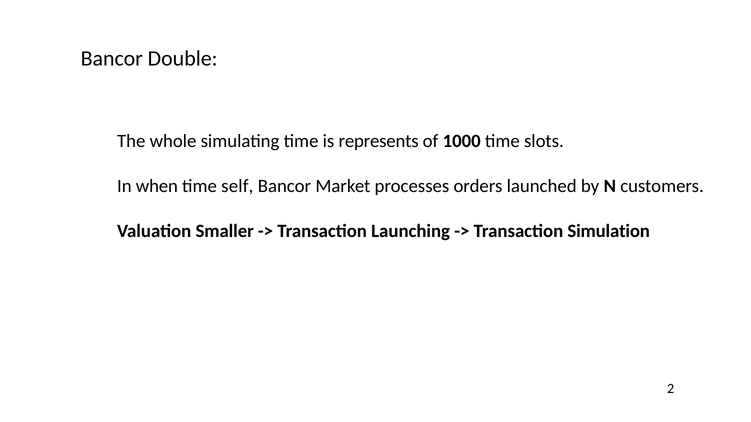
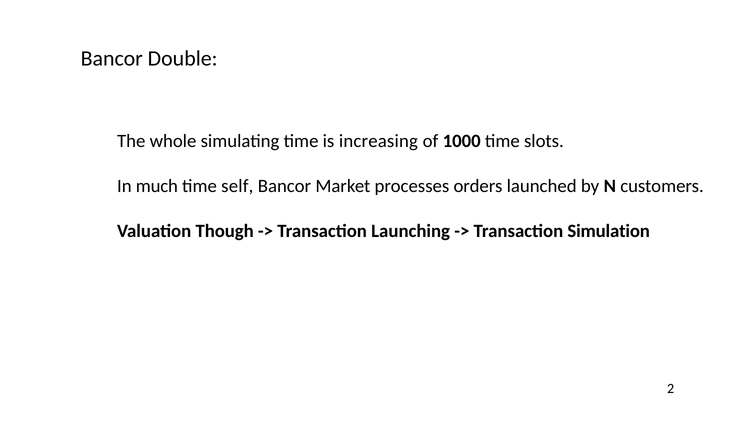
represents: represents -> increasing
when: when -> much
Smaller: Smaller -> Though
